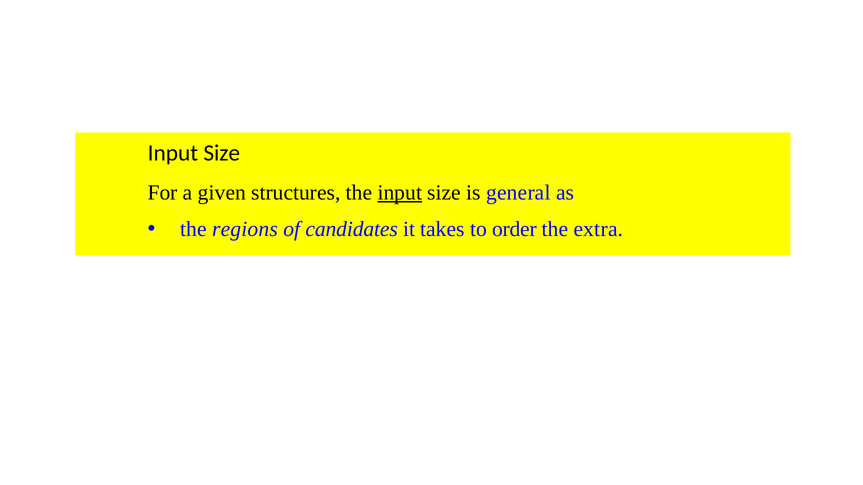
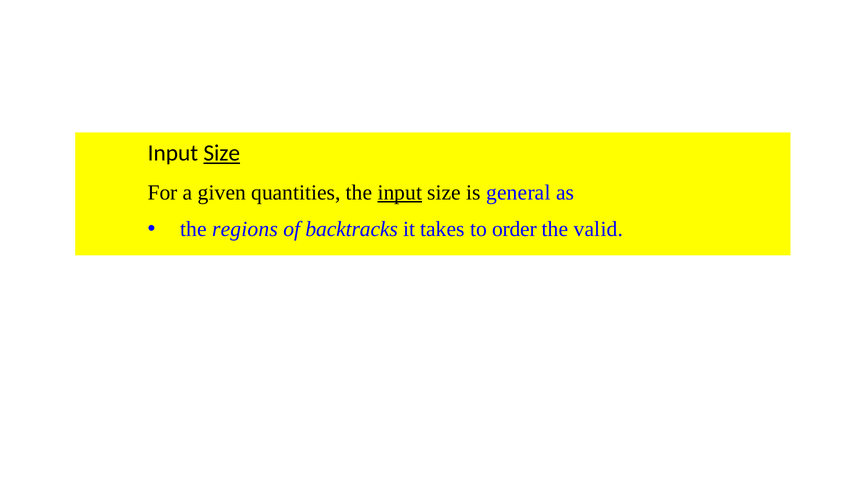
Size at (222, 153) underline: none -> present
structures: structures -> quantities
candidates: candidates -> backtracks
extra: extra -> valid
